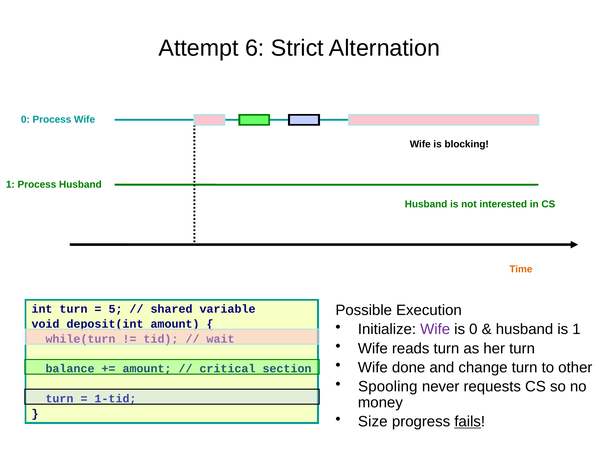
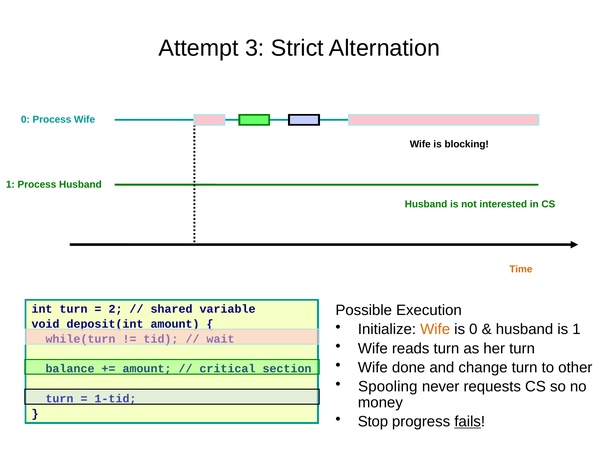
6: 6 -> 3
5: 5 -> 2
Wife at (435, 329) colour: purple -> orange
Size: Size -> Stop
